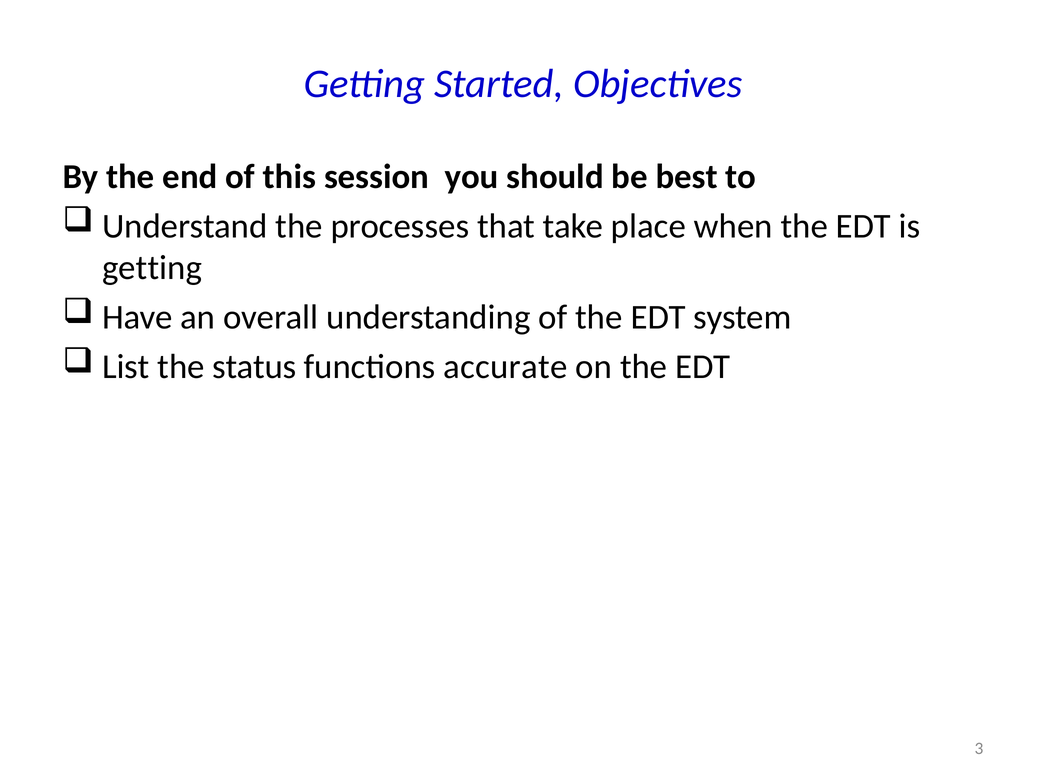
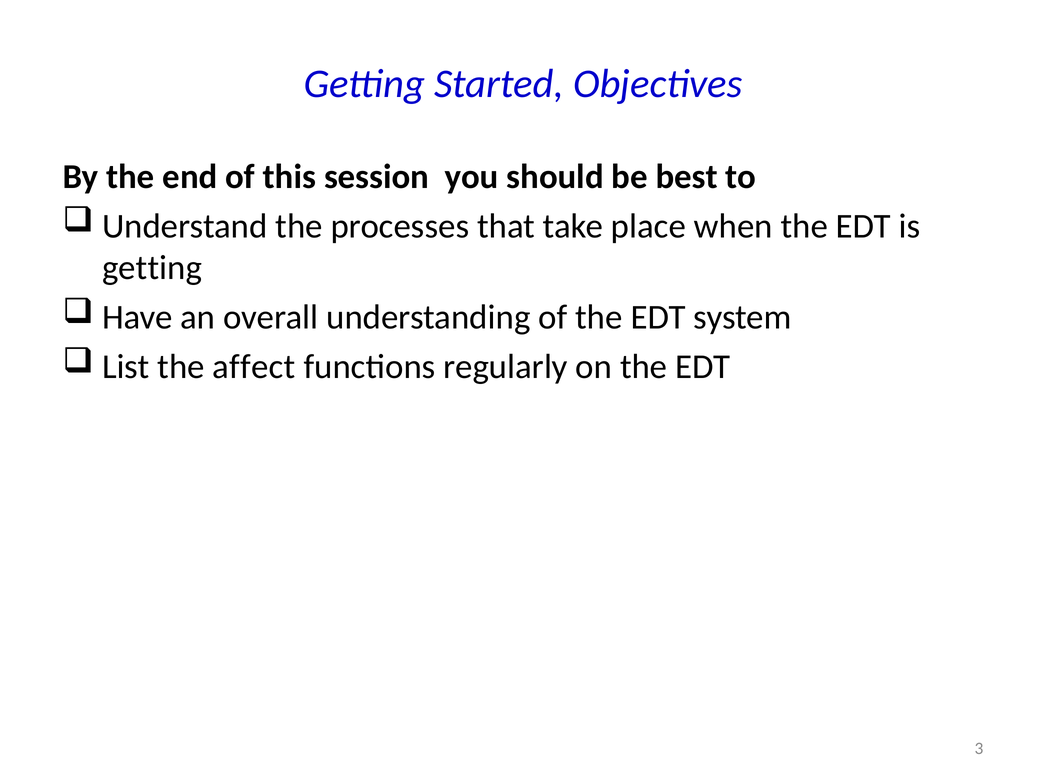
status: status -> affect
accurate: accurate -> regularly
